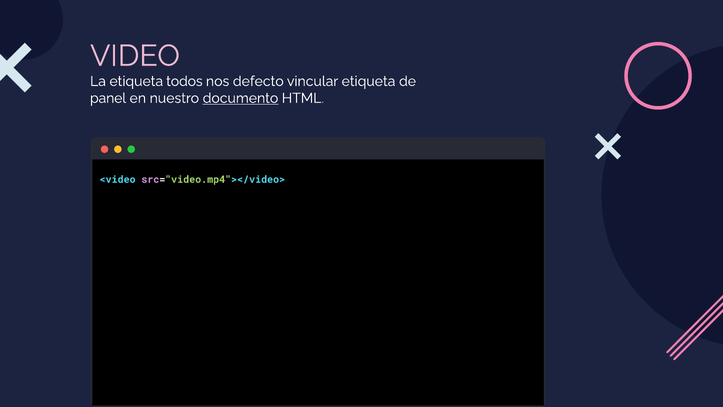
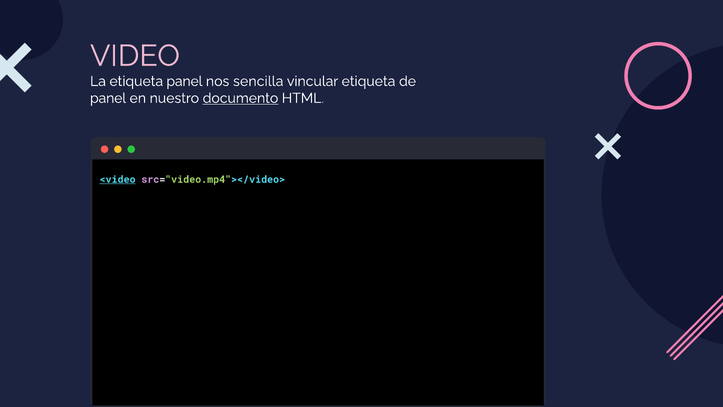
etiqueta todos: todos -> panel
defecto: defecto -> sencilla
<video underline: none -> present
